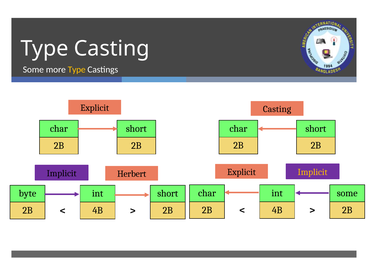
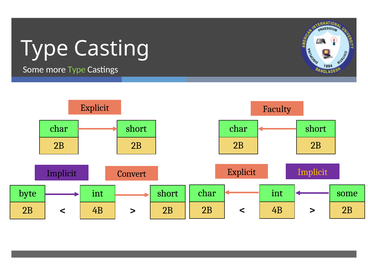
Type at (77, 70) colour: yellow -> light green
Explicit Casting: Casting -> Faculty
Herbert: Herbert -> Convert
